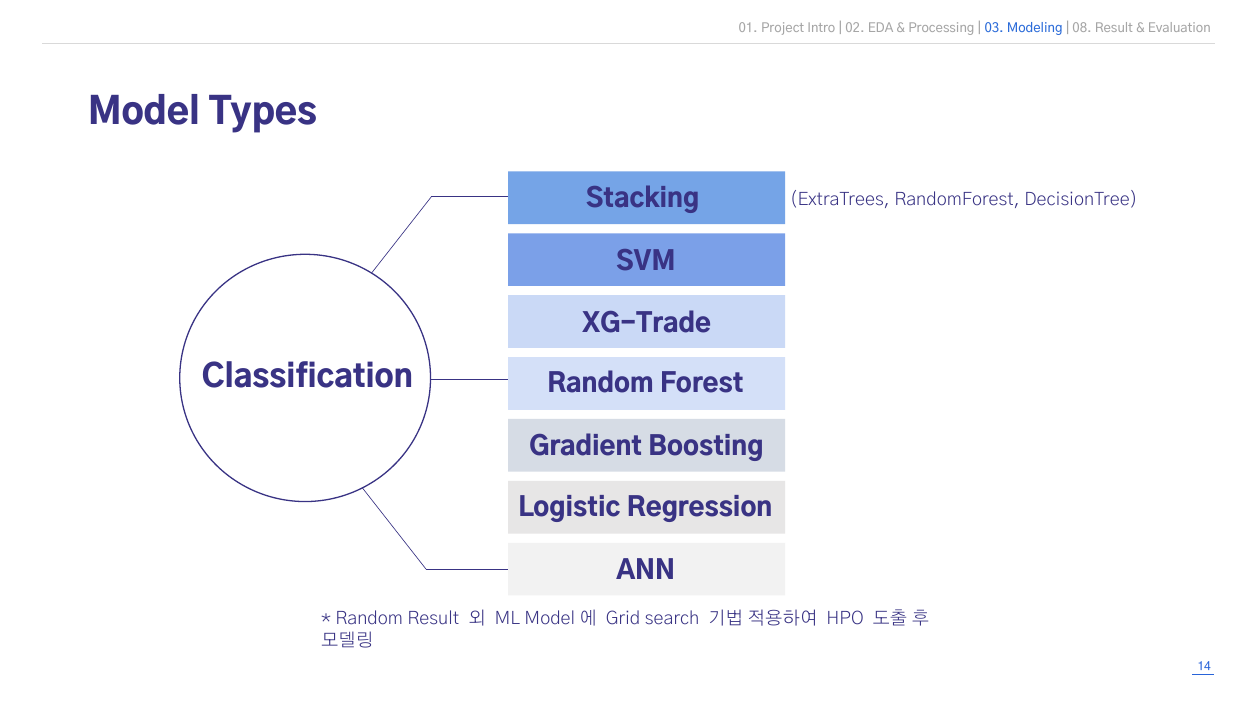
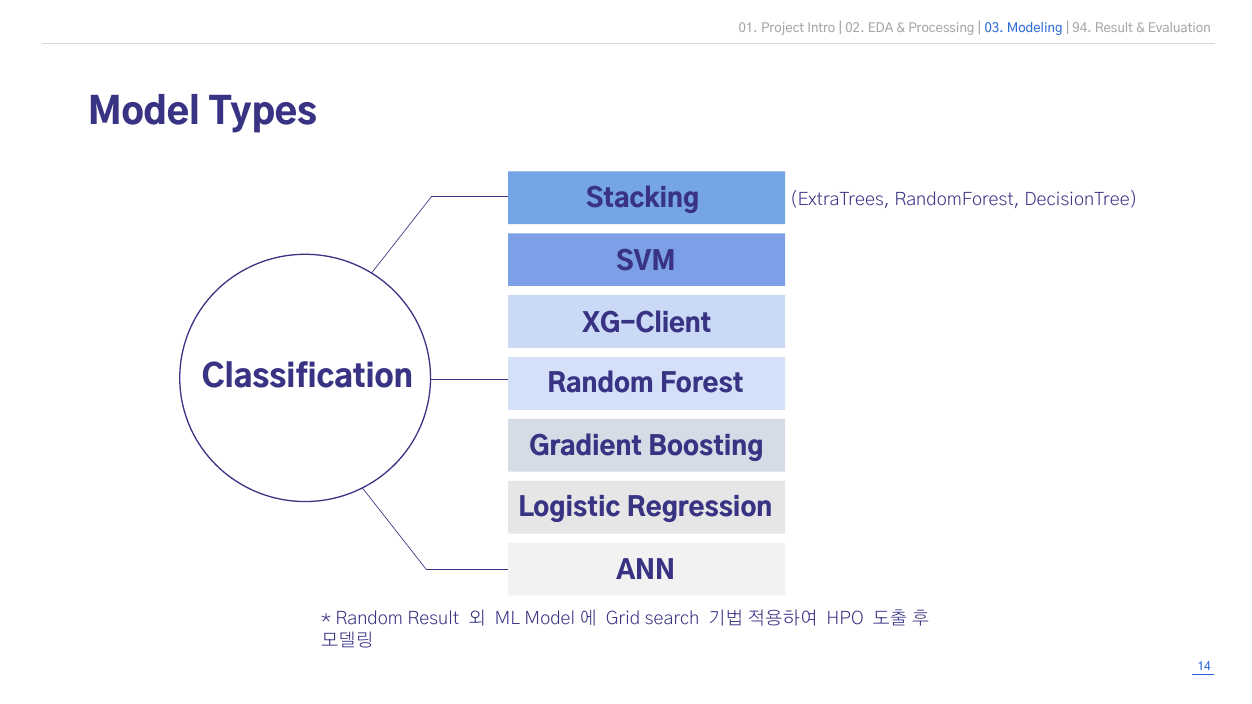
08: 08 -> 94
XG-Trade: XG-Trade -> XG-Client
